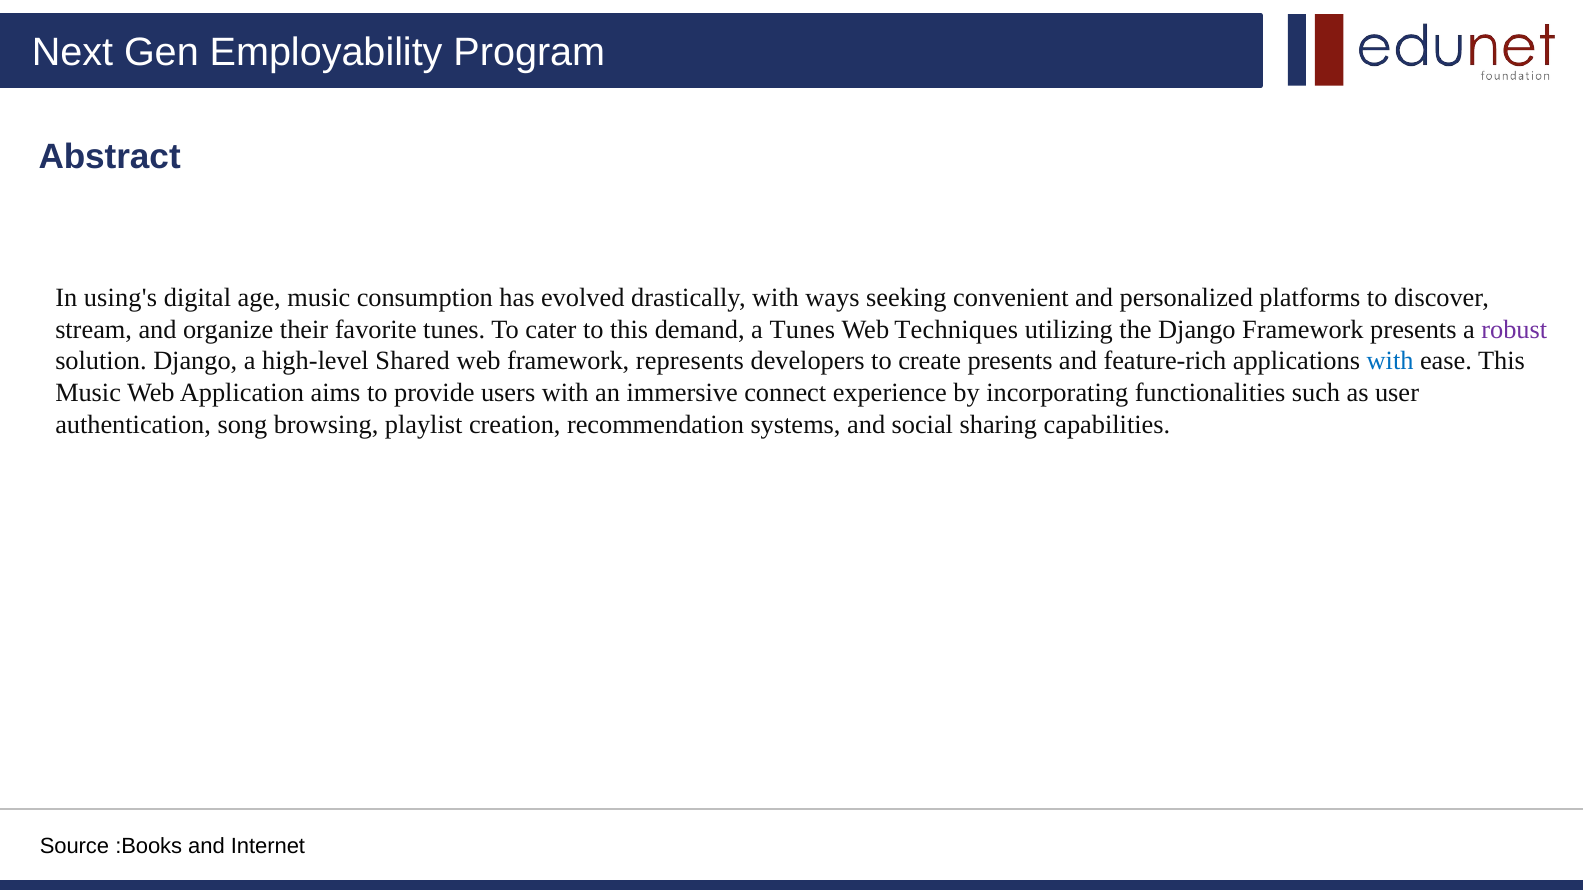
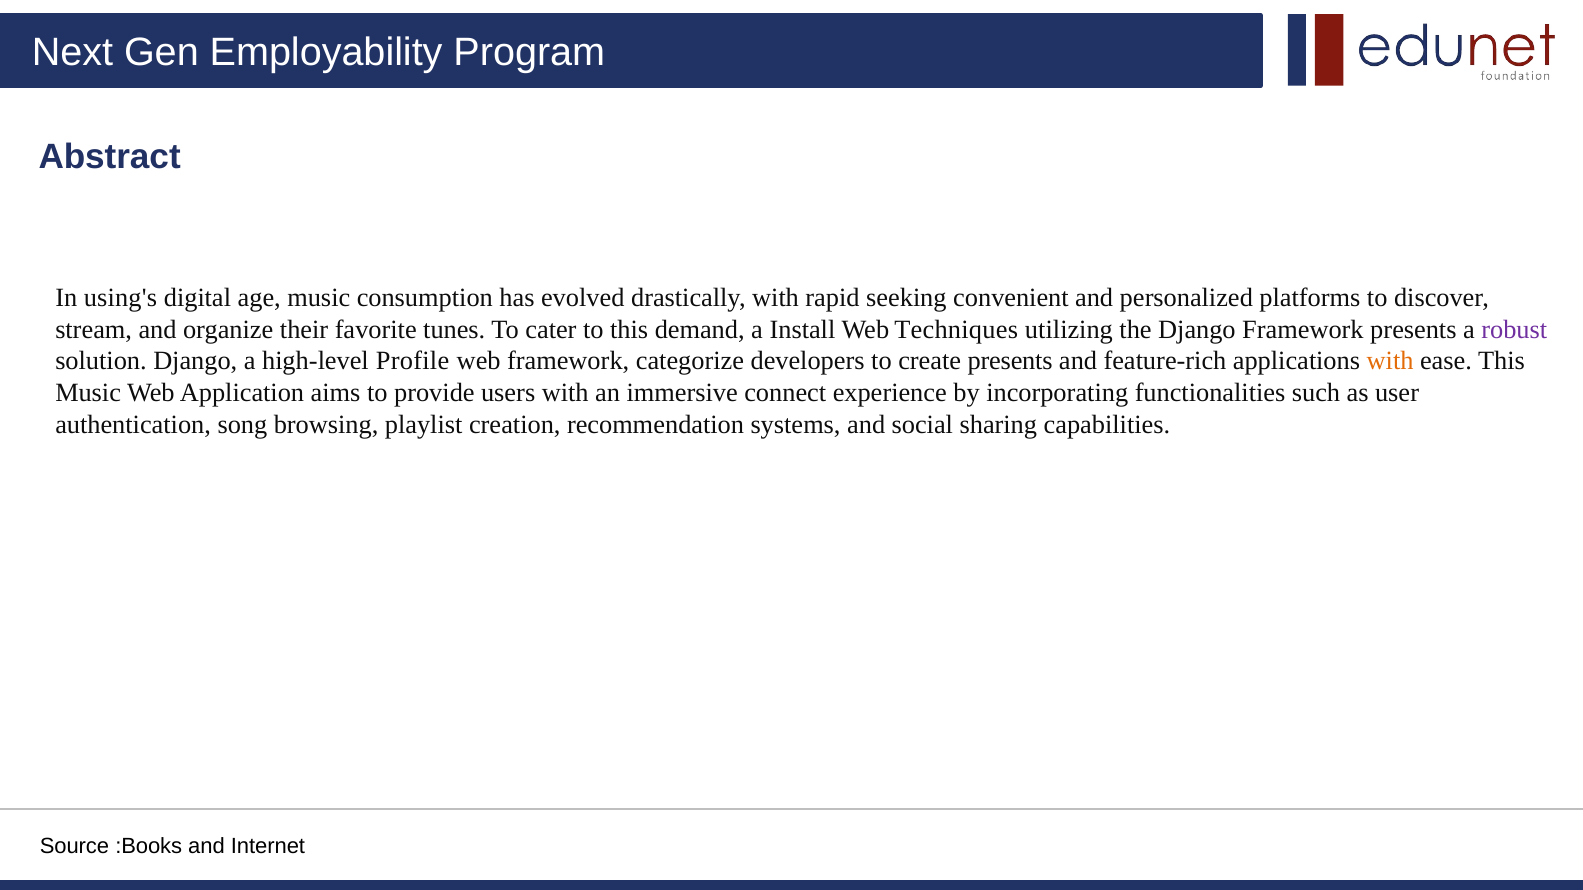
ways: ways -> rapid
a Tunes: Tunes -> Install
Shared: Shared -> Profile
represents: represents -> categorize
with at (1390, 361) colour: blue -> orange
